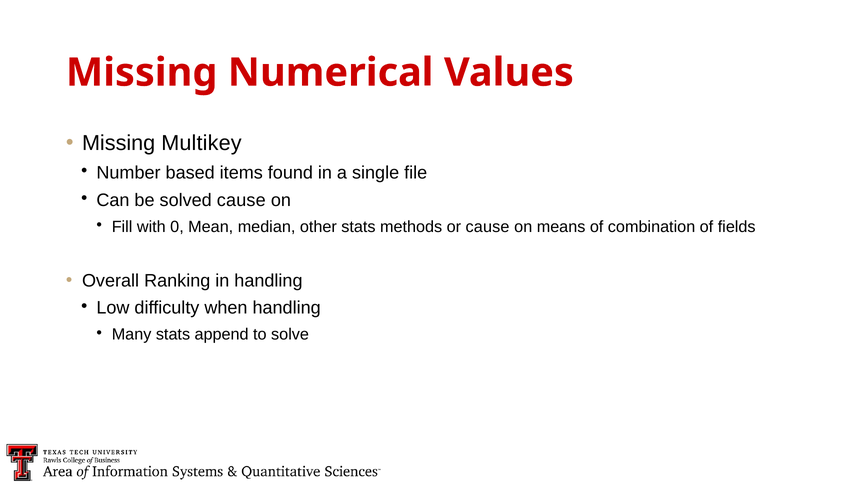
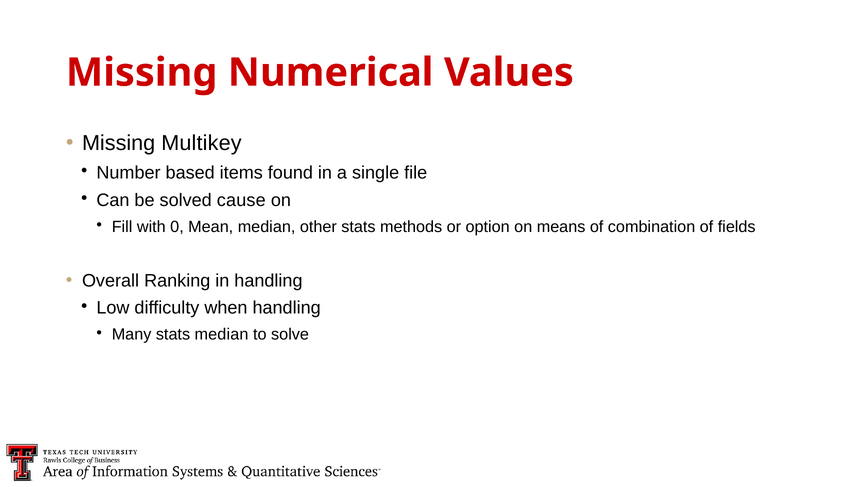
or cause: cause -> option
stats append: append -> median
